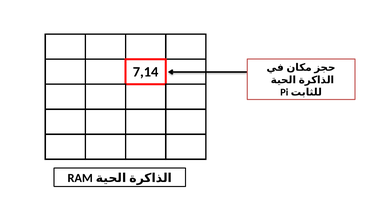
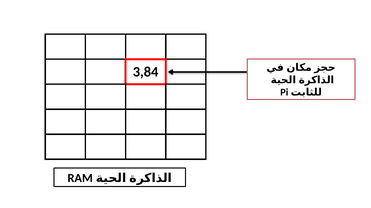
7,14: 7,14 -> 3,84
